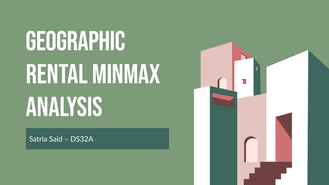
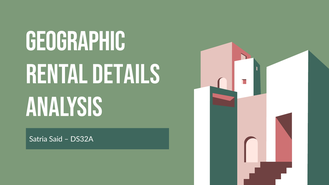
minmax: minmax -> details
